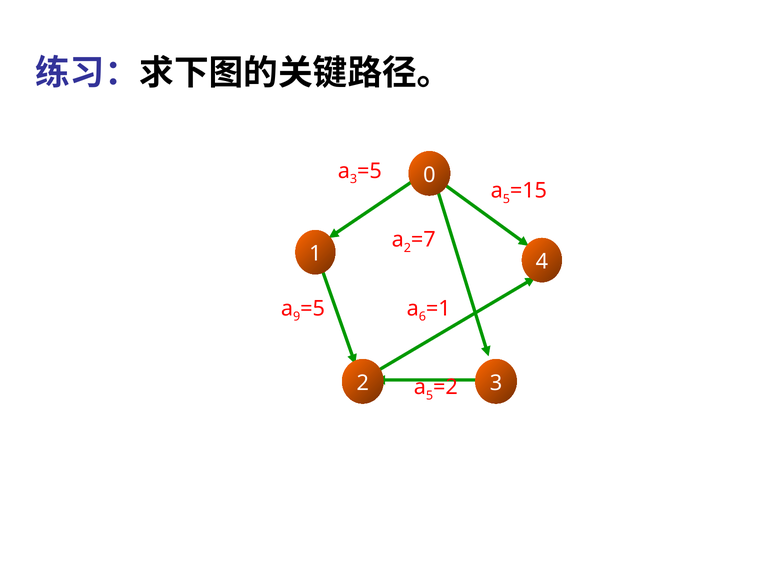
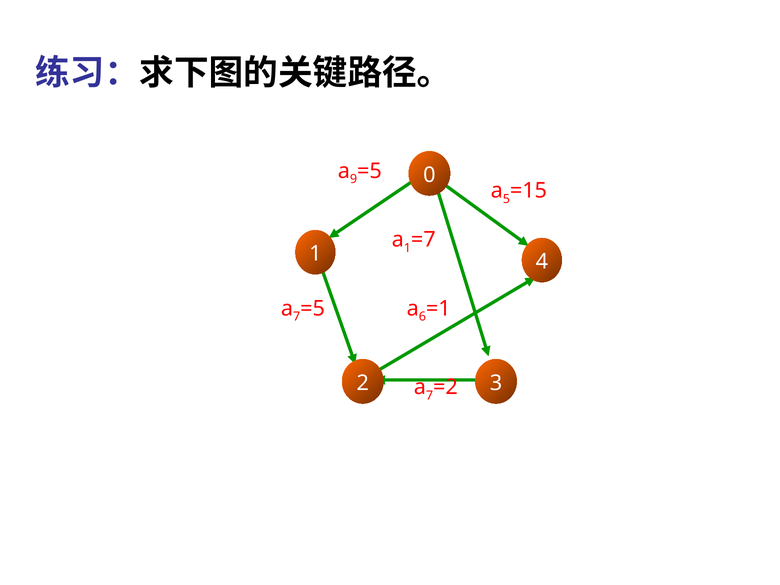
3 at (354, 179): 3 -> 9
2 at (407, 248): 2 -> 1
9 at (297, 317): 9 -> 7
5 at (430, 396): 5 -> 7
